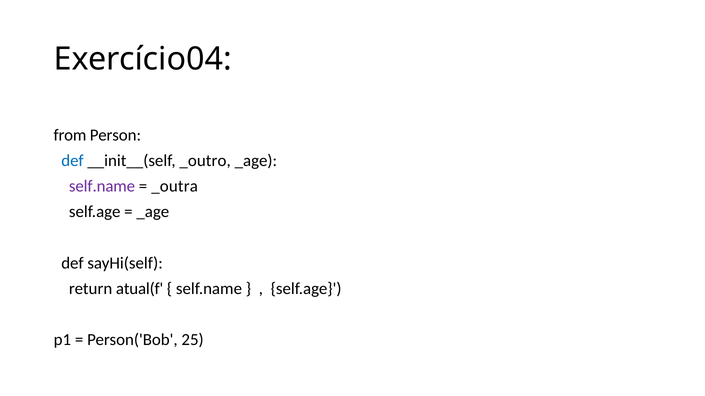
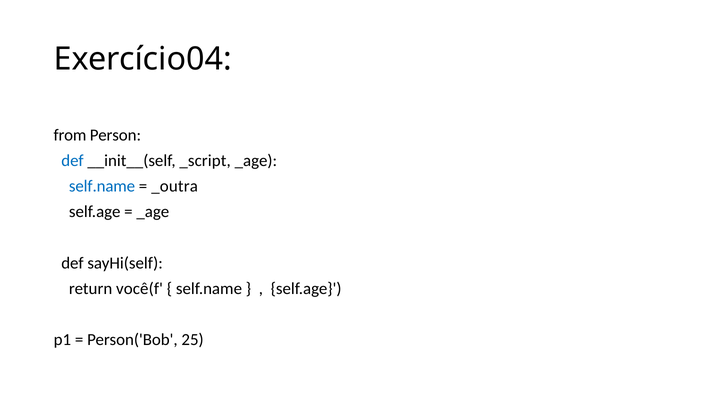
_outro: _outro -> _script
self.name at (102, 187) colour: purple -> blue
atual(f: atual(f -> você(f
